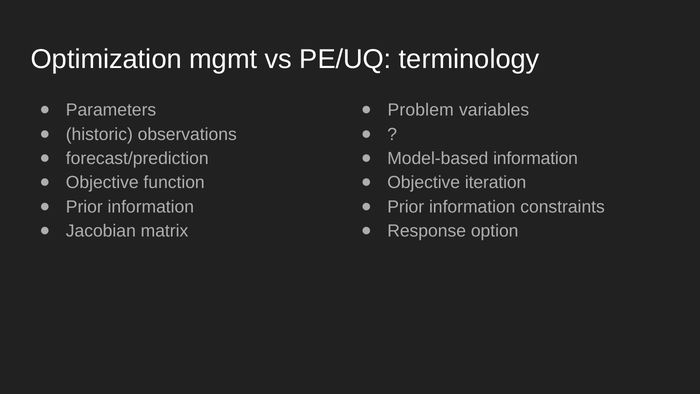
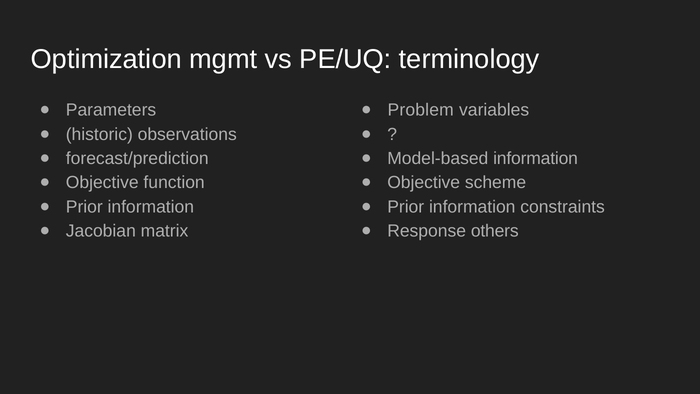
iteration: iteration -> scheme
option: option -> others
